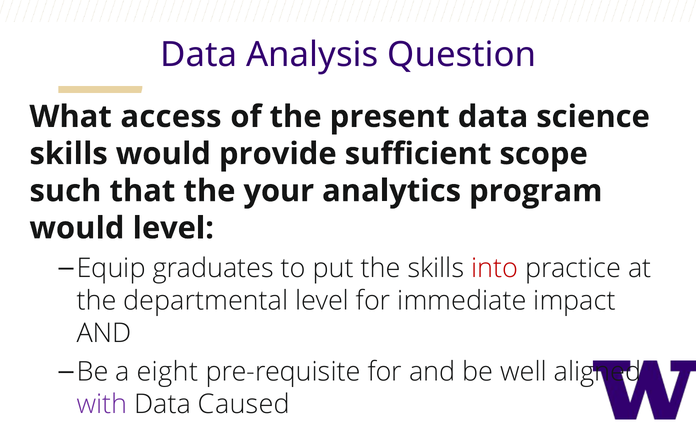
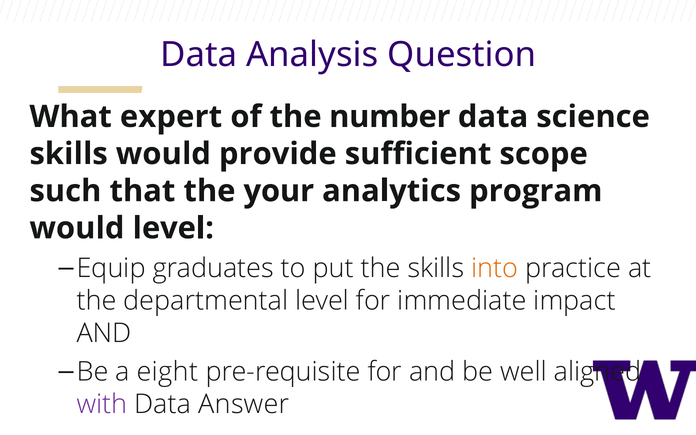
access: access -> expert
present: present -> number
into colour: red -> orange
Caused: Caused -> Answer
